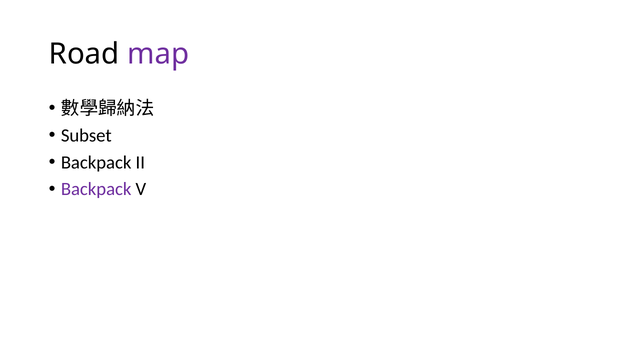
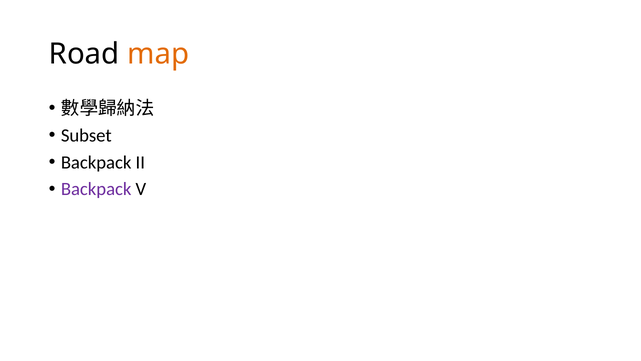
map colour: purple -> orange
